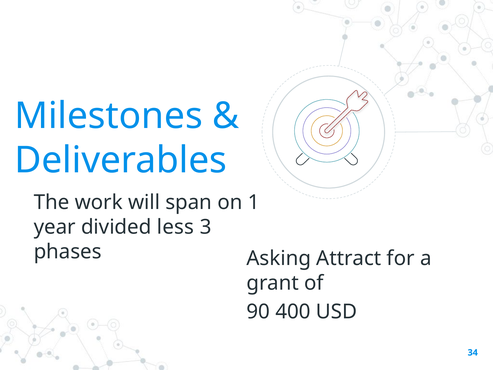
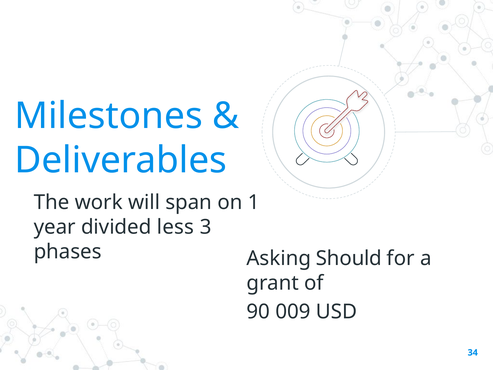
Attract: Attract -> Should
400: 400 -> 009
